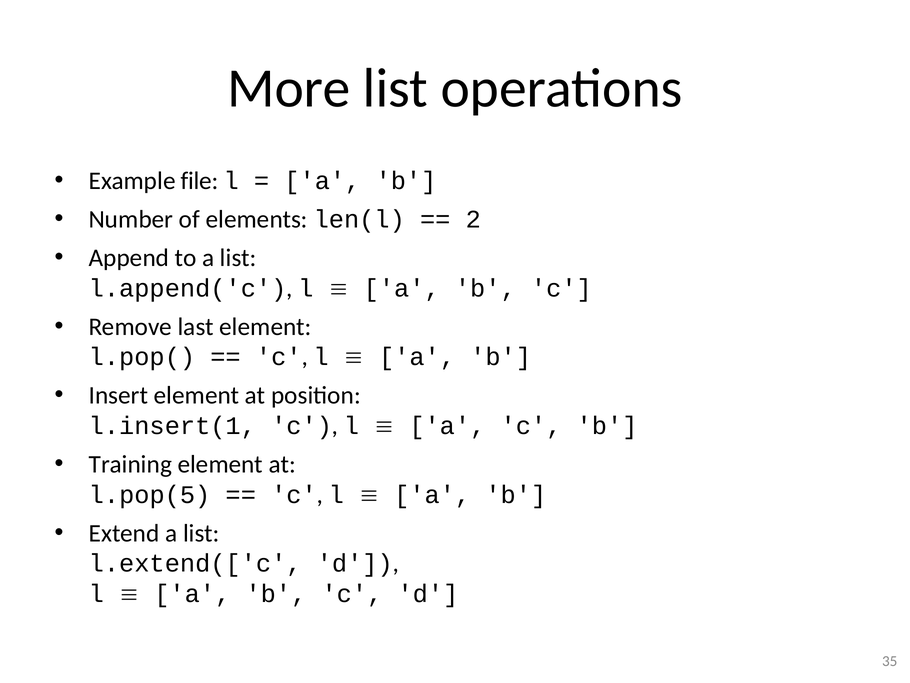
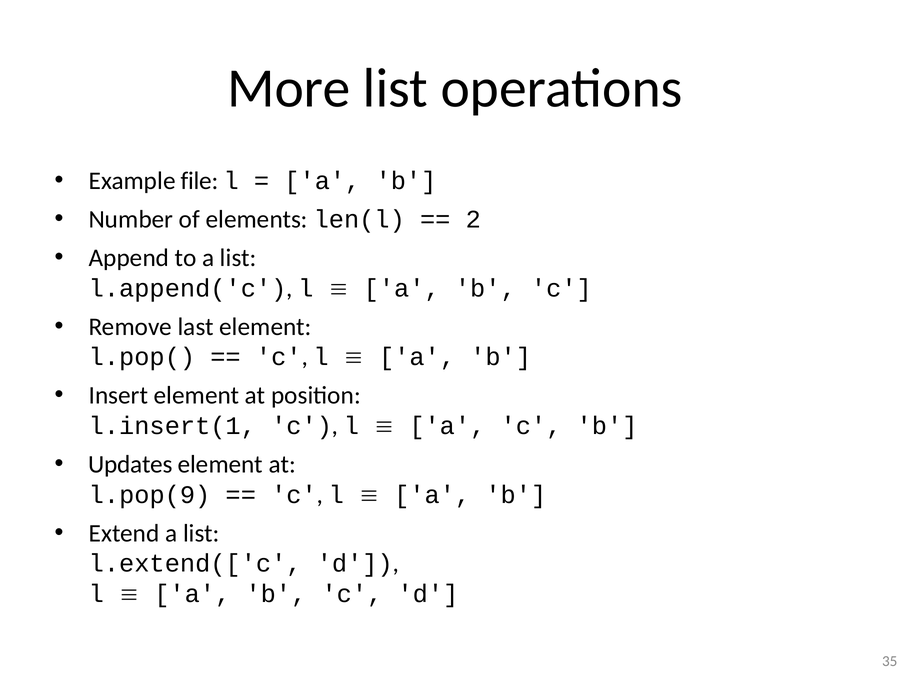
Training: Training -> Updates
l.pop(5: l.pop(5 -> l.pop(9
